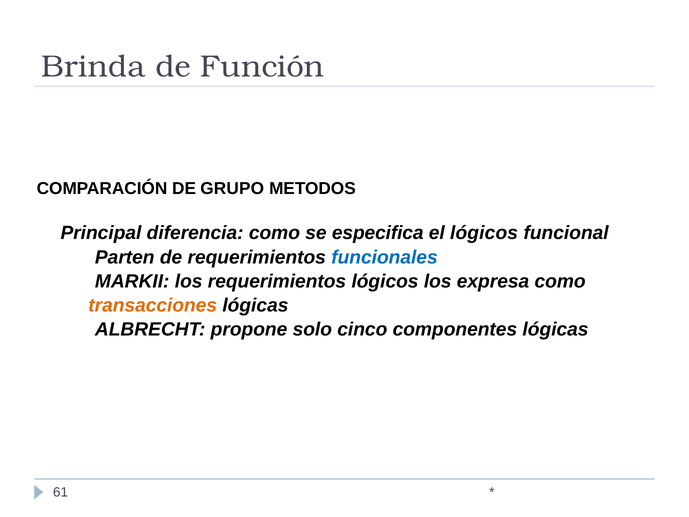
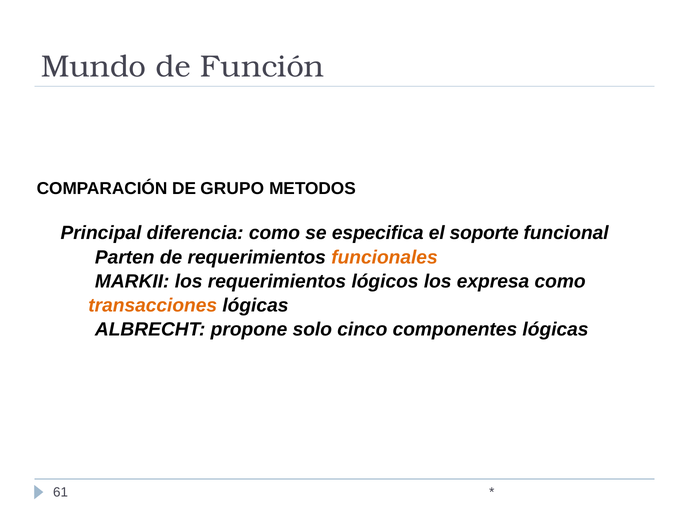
Brinda: Brinda -> Mundo
el lógicos: lógicos -> soporte
funcionales colour: blue -> orange
